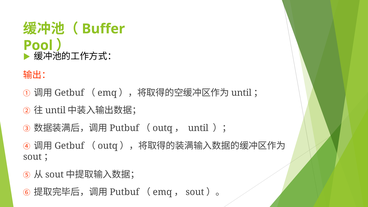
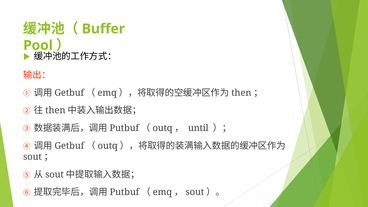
until at (241, 93): until -> then
until at (55, 110): until -> then
